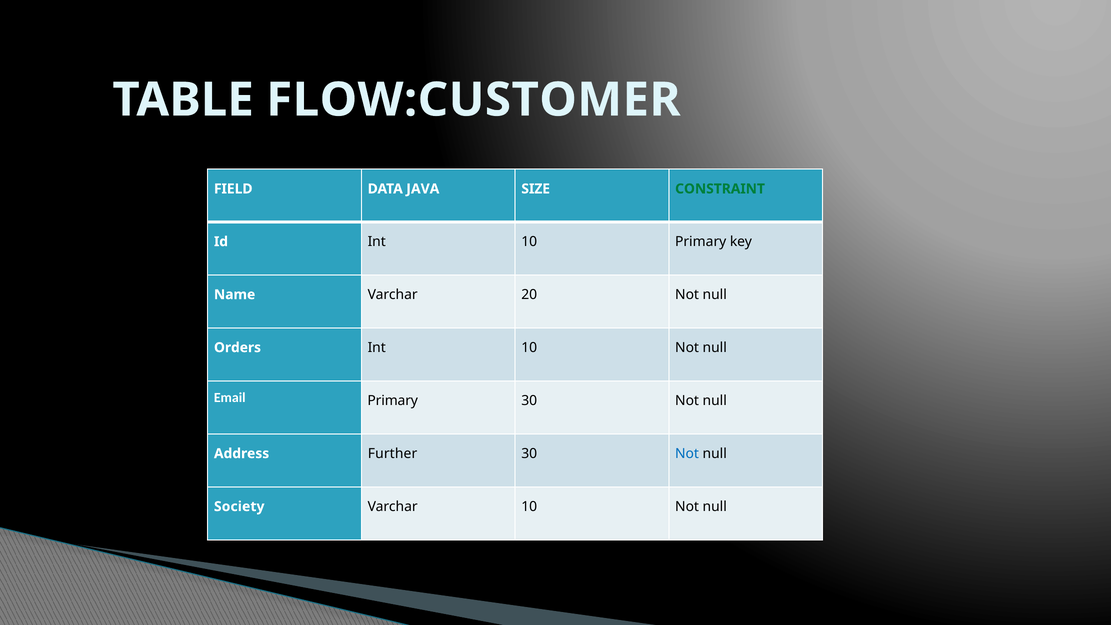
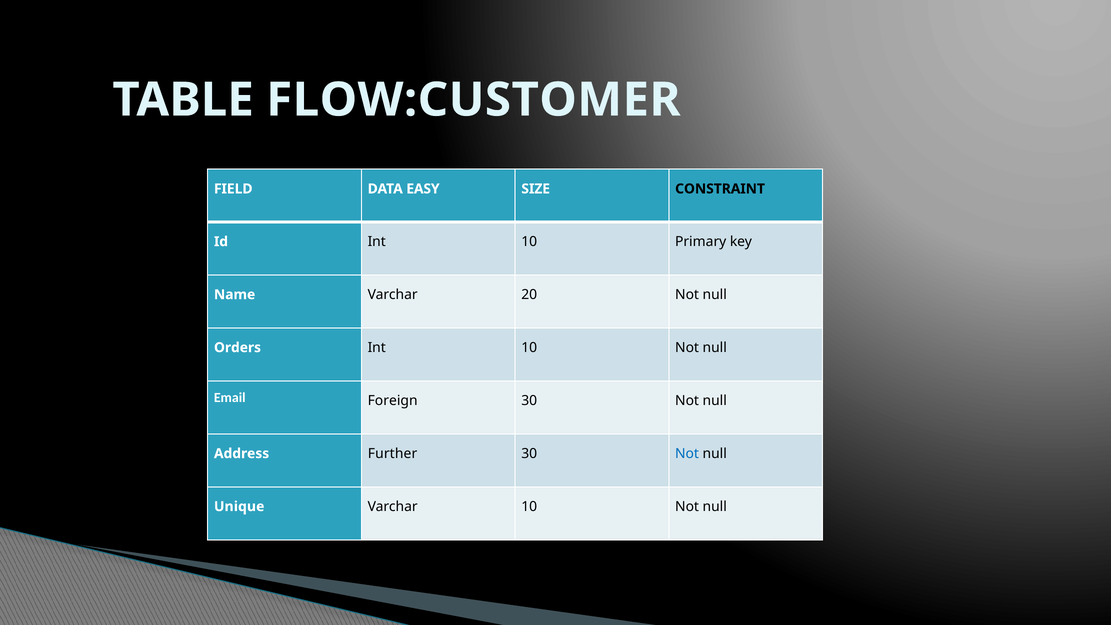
JAVA: JAVA -> EASY
CONSTRAINT colour: green -> black
Email Primary: Primary -> Foreign
Society: Society -> Unique
